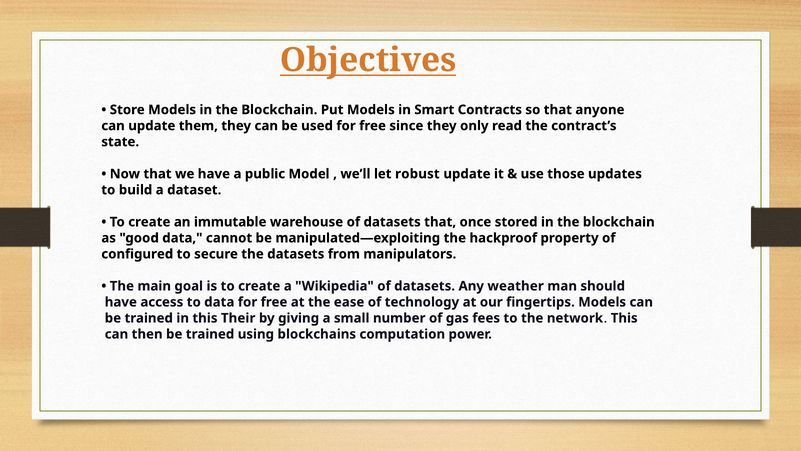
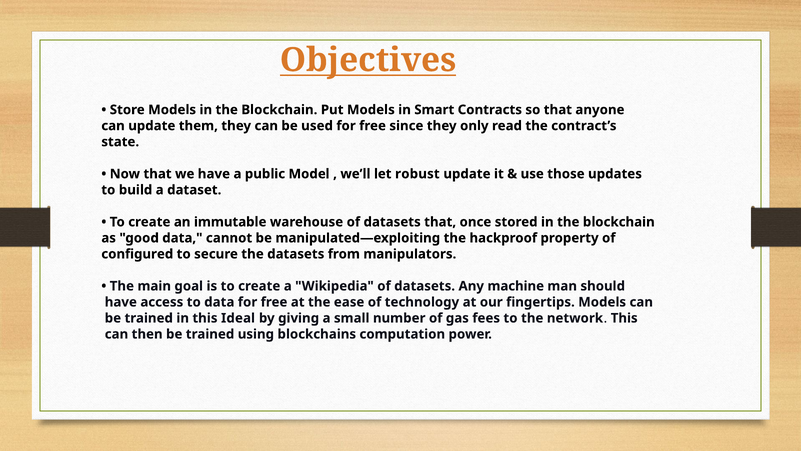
weather: weather -> machine
Their: Their -> Ideal
